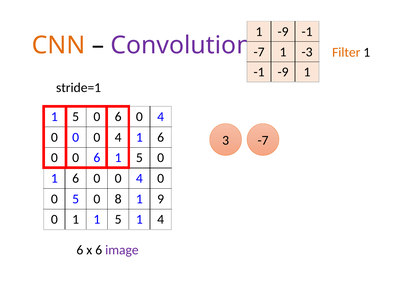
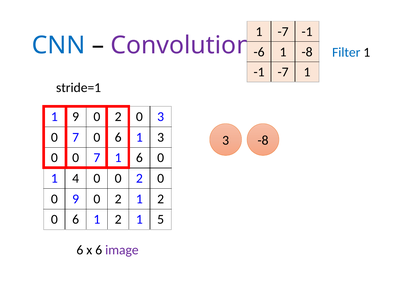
1 -9: -9 -> -7
CNN colour: orange -> blue
-7 at (259, 52): -7 -> -6
1 -3: -3 -> -8
Filter colour: orange -> blue
-1 -9: -9 -> -7
5 at (76, 117): 5 -> 9
6 at (118, 117): 6 -> 2
4 at (161, 117): 4 -> 3
0 at (76, 138): 0 -> 7
4 at (118, 138): 4 -> 6
6 at (161, 138): 6 -> 3
3 -7: -7 -> -8
0 0 6: 6 -> 7
5 at (139, 158): 5 -> 6
6 at (76, 179): 6 -> 4
4 at (139, 179): 4 -> 2
0 5: 5 -> 9
8 at (118, 199): 8 -> 2
9 at (161, 199): 9 -> 2
1 at (76, 220): 1 -> 6
5 at (118, 220): 5 -> 2
1 4: 4 -> 5
